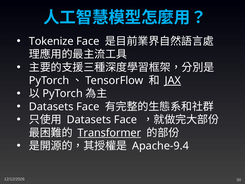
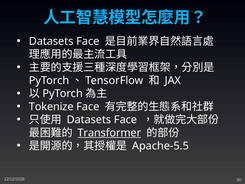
Tokenize at (51, 41): Tokenize -> Datasets
JAX underline: present -> none
Datasets at (51, 107): Datasets -> Tokenize
Apache-9.4: Apache-9.4 -> Apache-5.5
